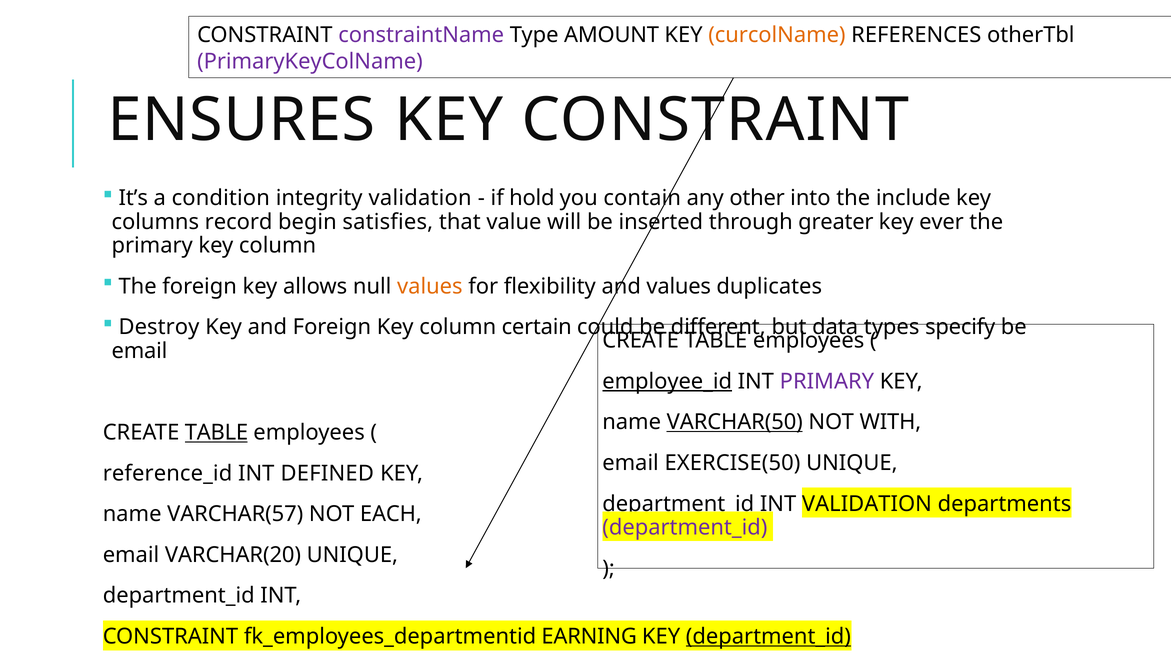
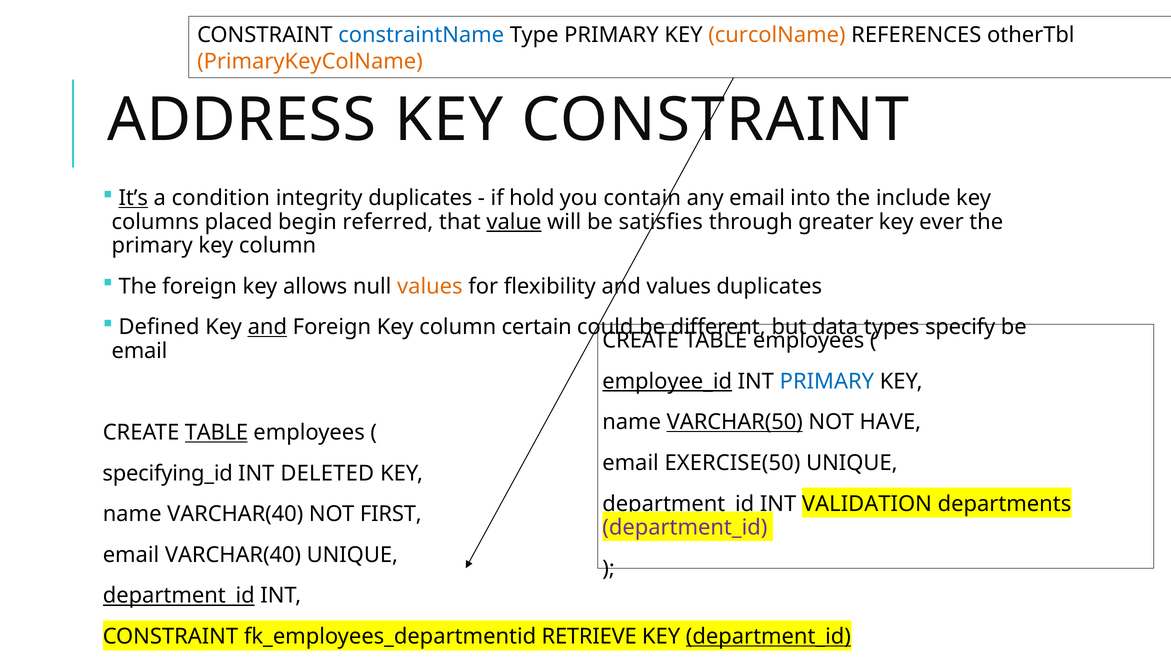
constraintName colour: purple -> blue
Type AMOUNT: AMOUNT -> PRIMARY
PrimaryKeyColName colour: purple -> orange
ENSURES: ENSURES -> ADDRESS
It’s underline: none -> present
integrity validation: validation -> duplicates
any other: other -> email
record: record -> placed
satisfies: satisfies -> referred
value underline: none -> present
inserted: inserted -> satisfies
Destroy: Destroy -> Defined
and at (267, 327) underline: none -> present
PRIMARY at (827, 381) colour: purple -> blue
WITH: WITH -> HAVE
reference_id: reference_id -> specifying_id
DEFINED: DEFINED -> DELETED
name VARCHAR(57: VARCHAR(57 -> VARCHAR(40
EACH: EACH -> FIRST
email VARCHAR(20: VARCHAR(20 -> VARCHAR(40
department_id at (179, 595) underline: none -> present
EARNING: EARNING -> RETRIEVE
